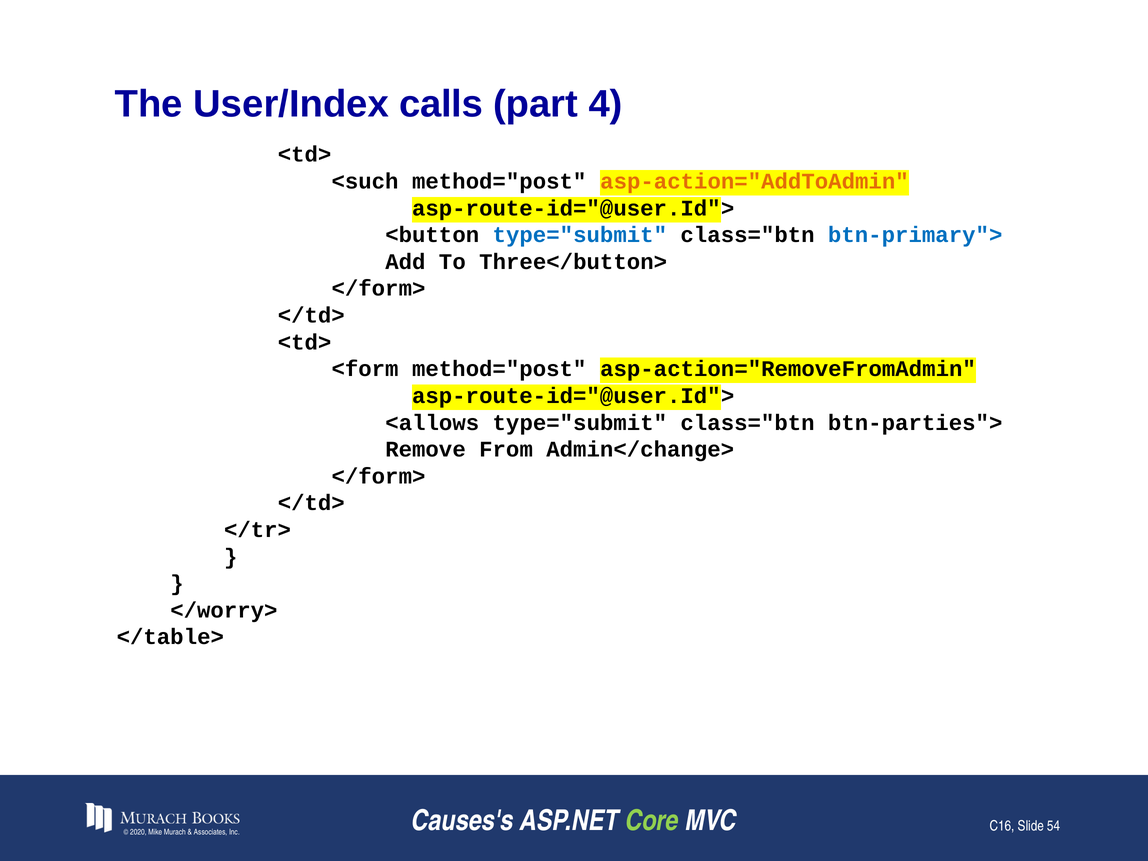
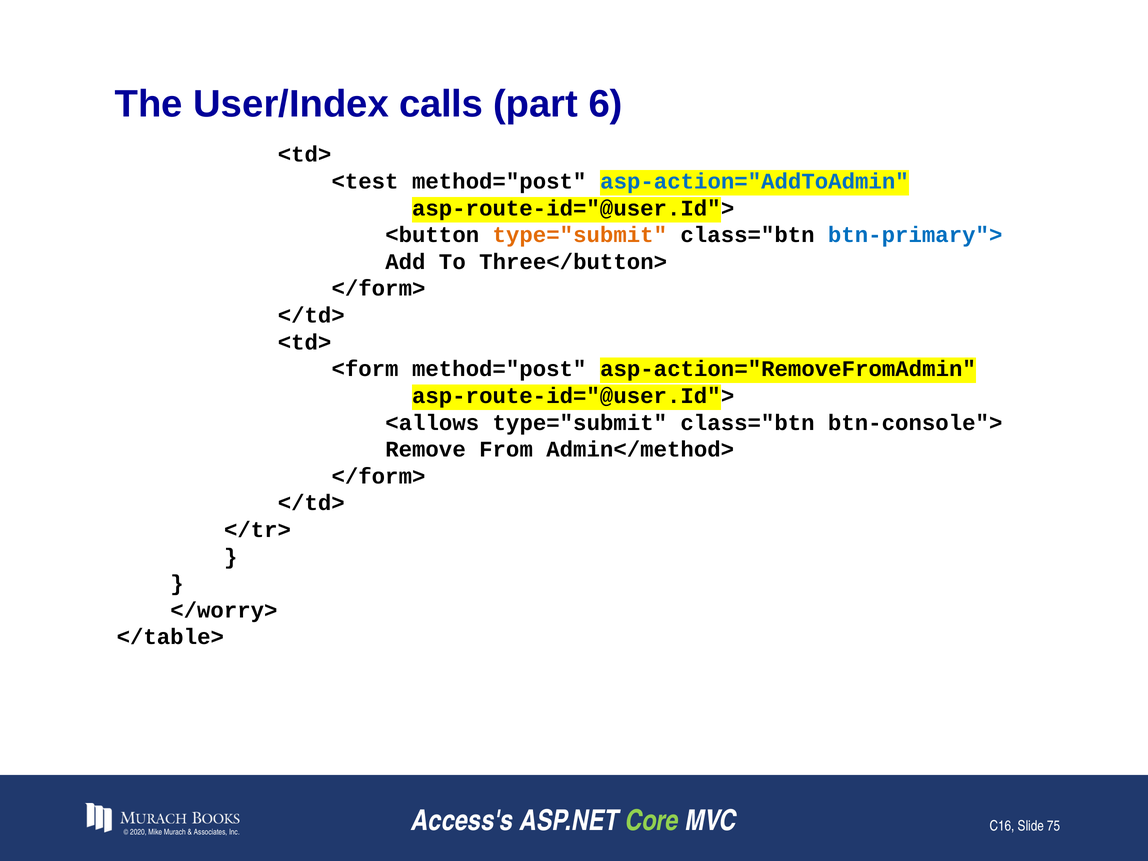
4: 4 -> 6
<such: <such -> <test
asp-action="AddToAdmin colour: orange -> blue
type="submit at (580, 235) colour: blue -> orange
btn-parties">: btn-parties"> -> btn-console">
Admin</change>: Admin</change> -> Admin</method>
Causes's: Causes's -> Access's
54: 54 -> 75
